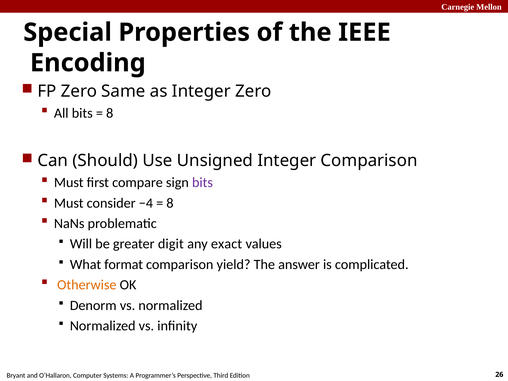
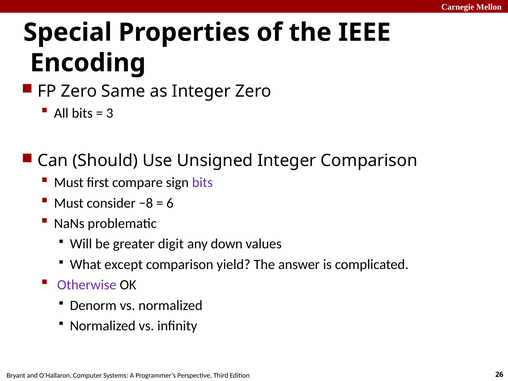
8 at (110, 113): 8 -> 3
−4: −4 -> −8
8 at (170, 203): 8 -> 6
exact: exact -> down
format: format -> except
Otherwise colour: orange -> purple
